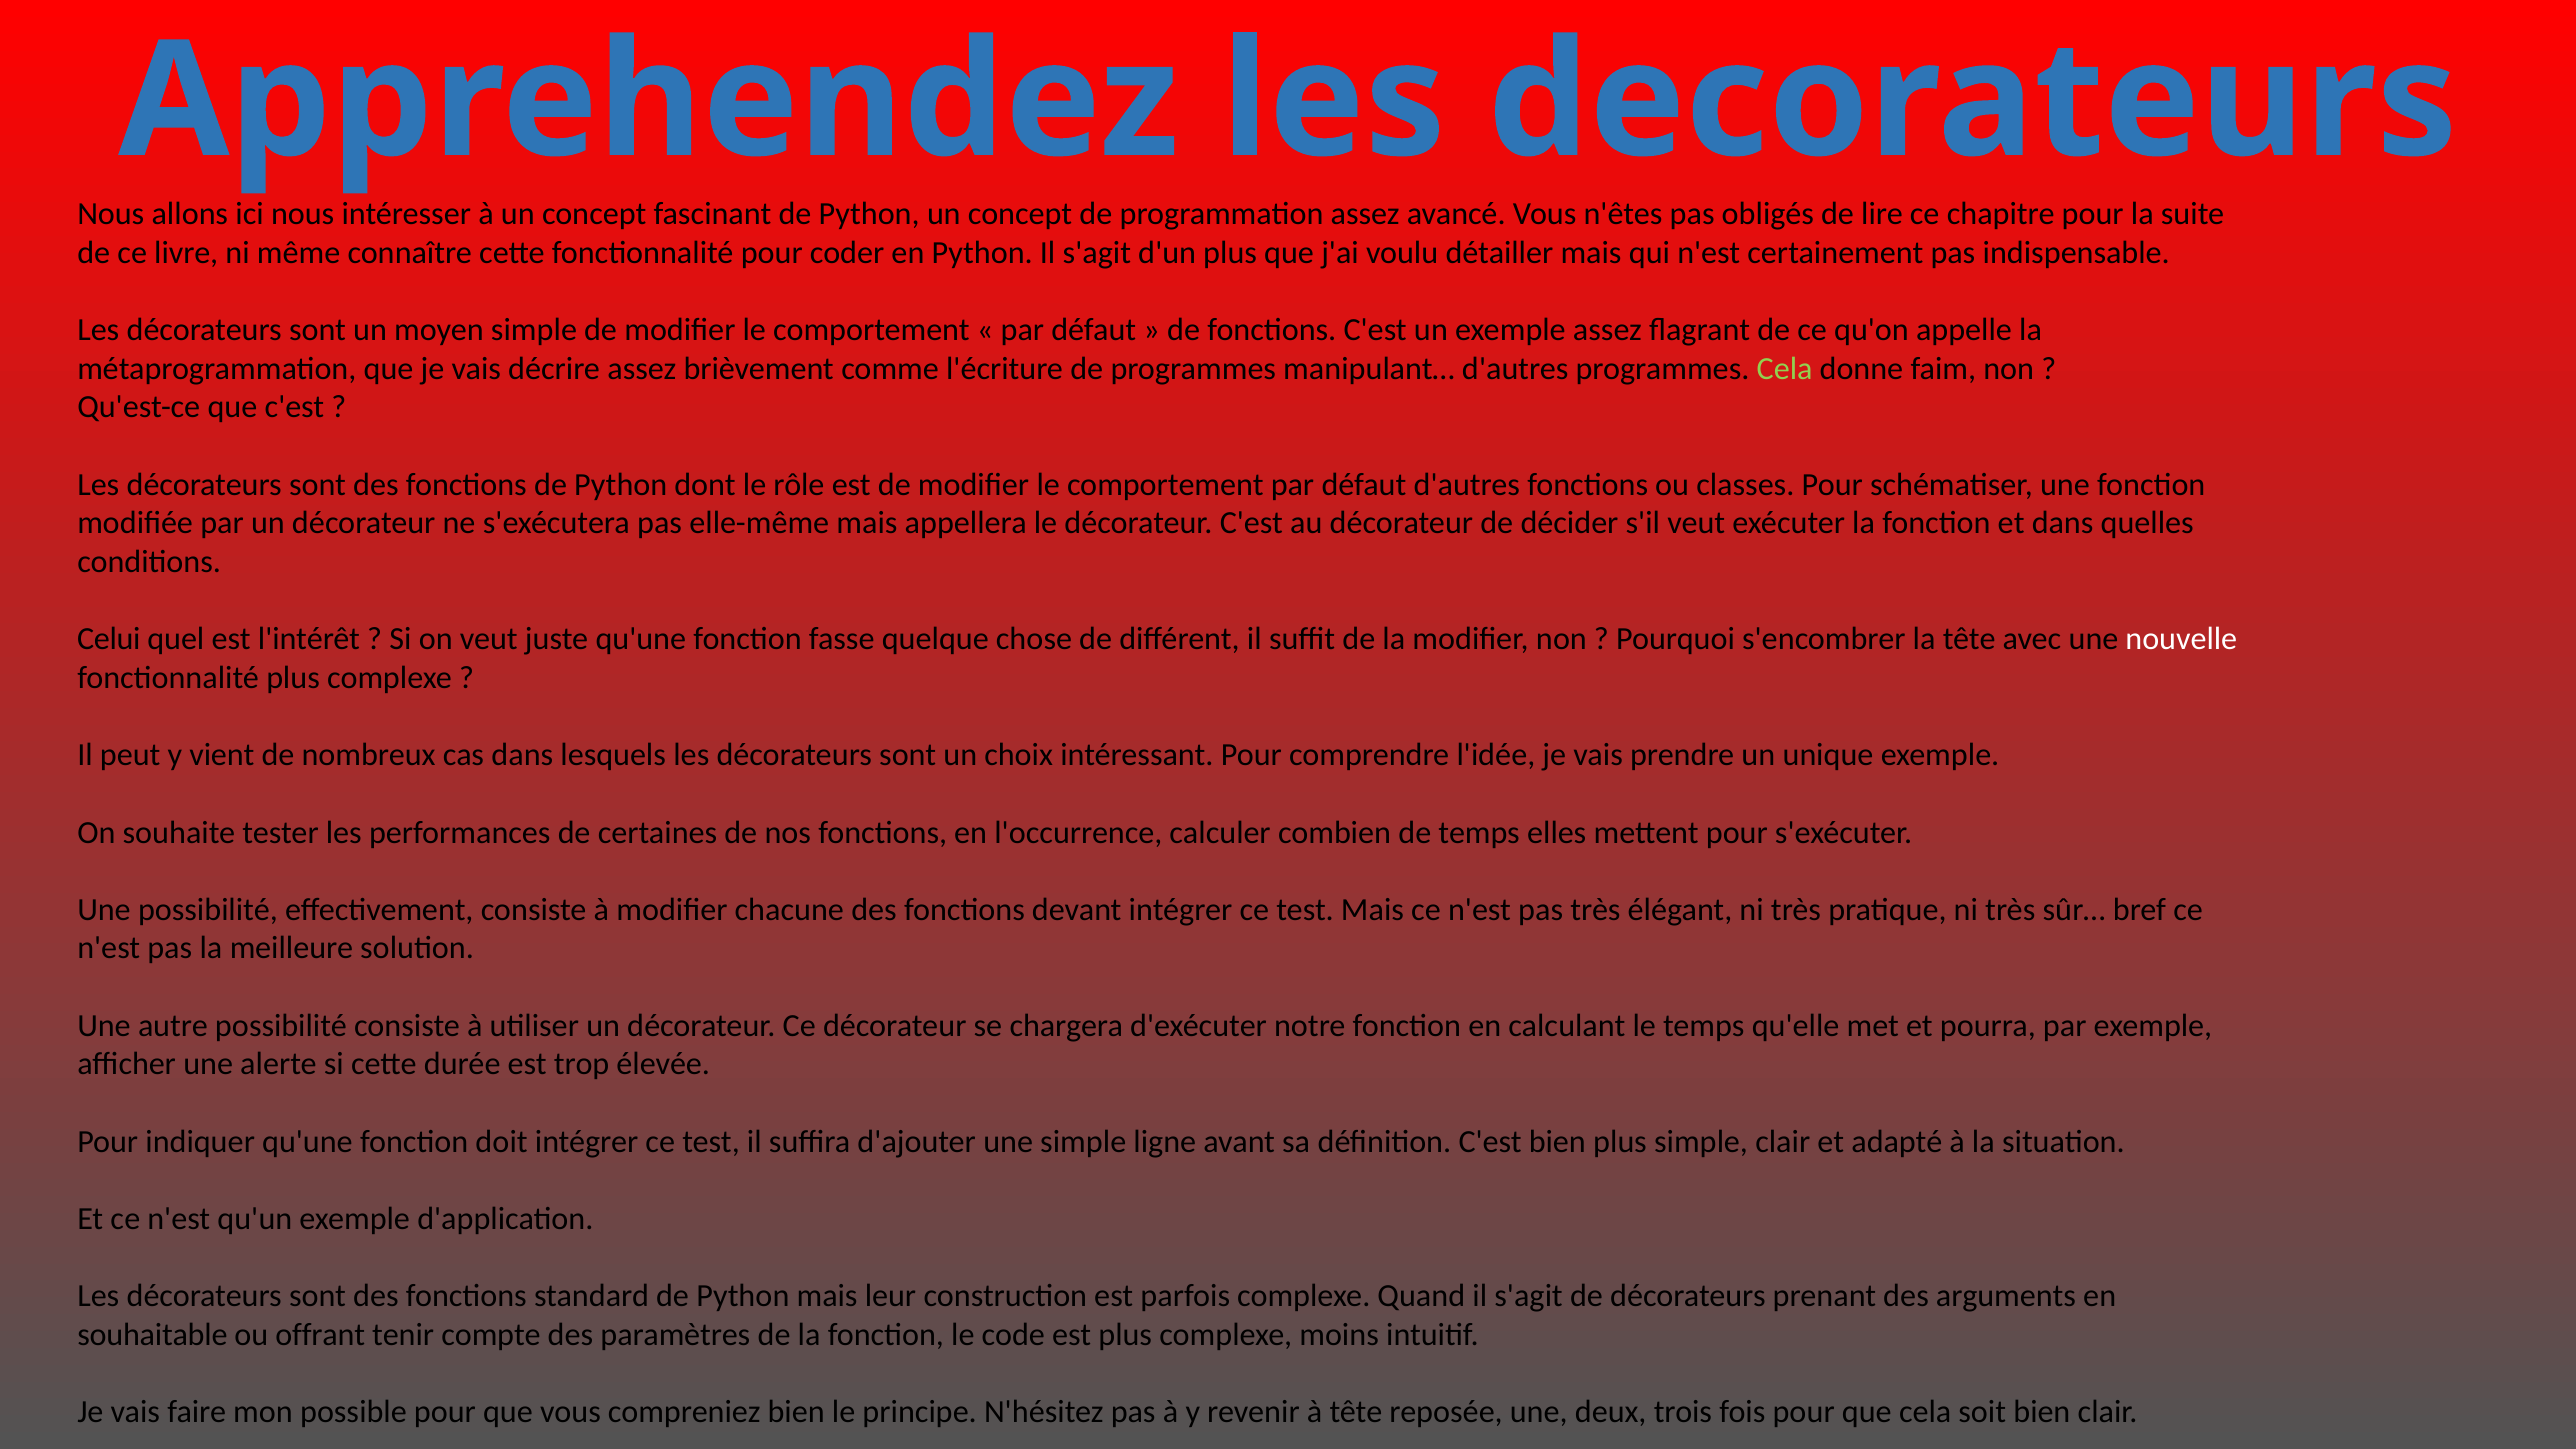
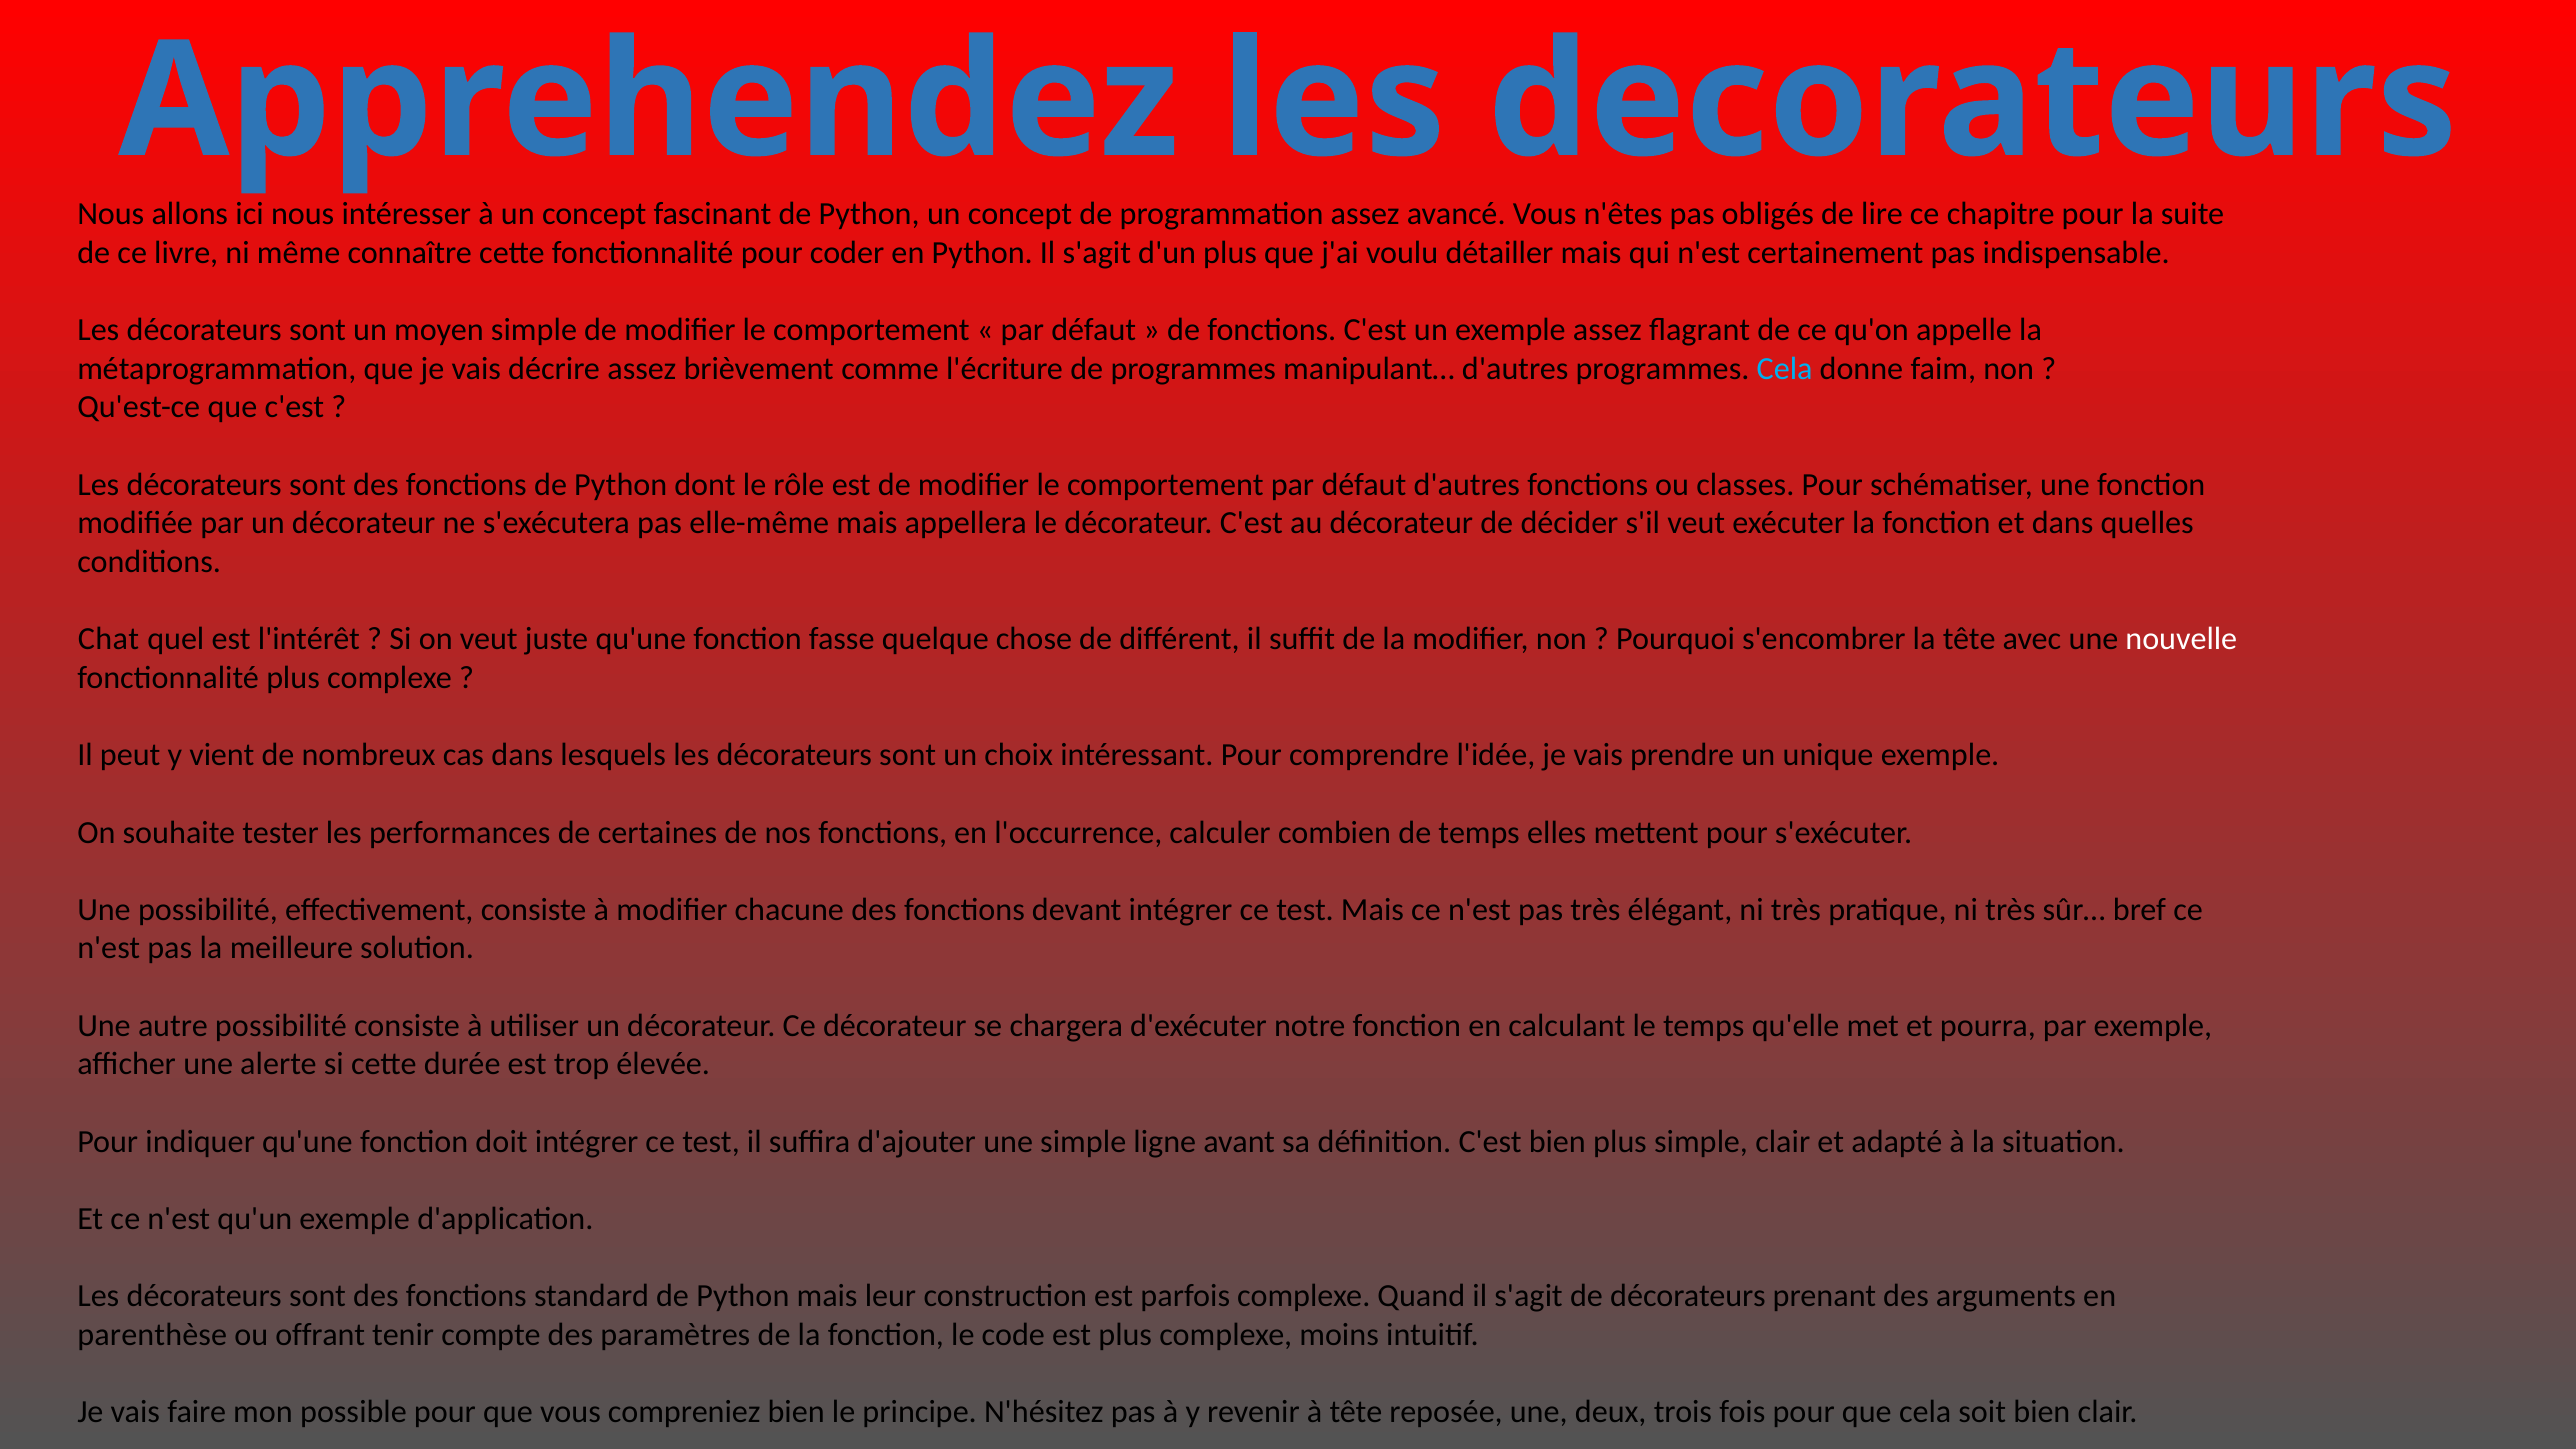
Cela at (1785, 369) colour: light green -> light blue
Celui: Celui -> Chat
souhaitable: souhaitable -> parenthèse
